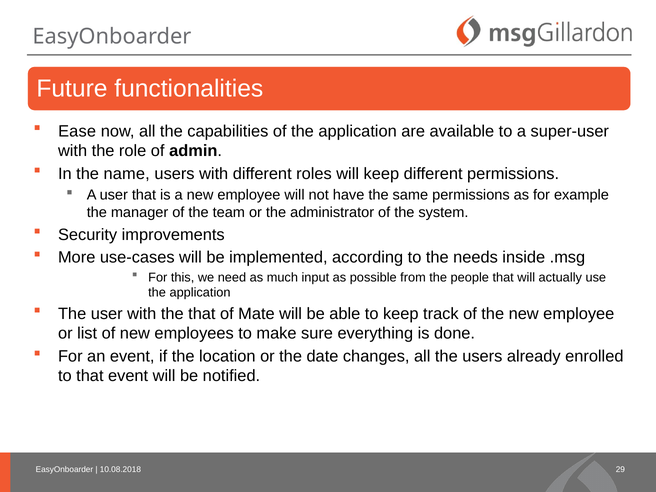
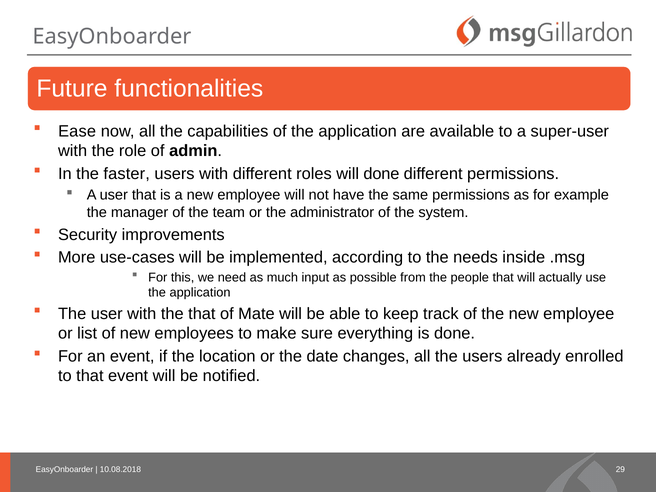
name: name -> faster
will keep: keep -> done
